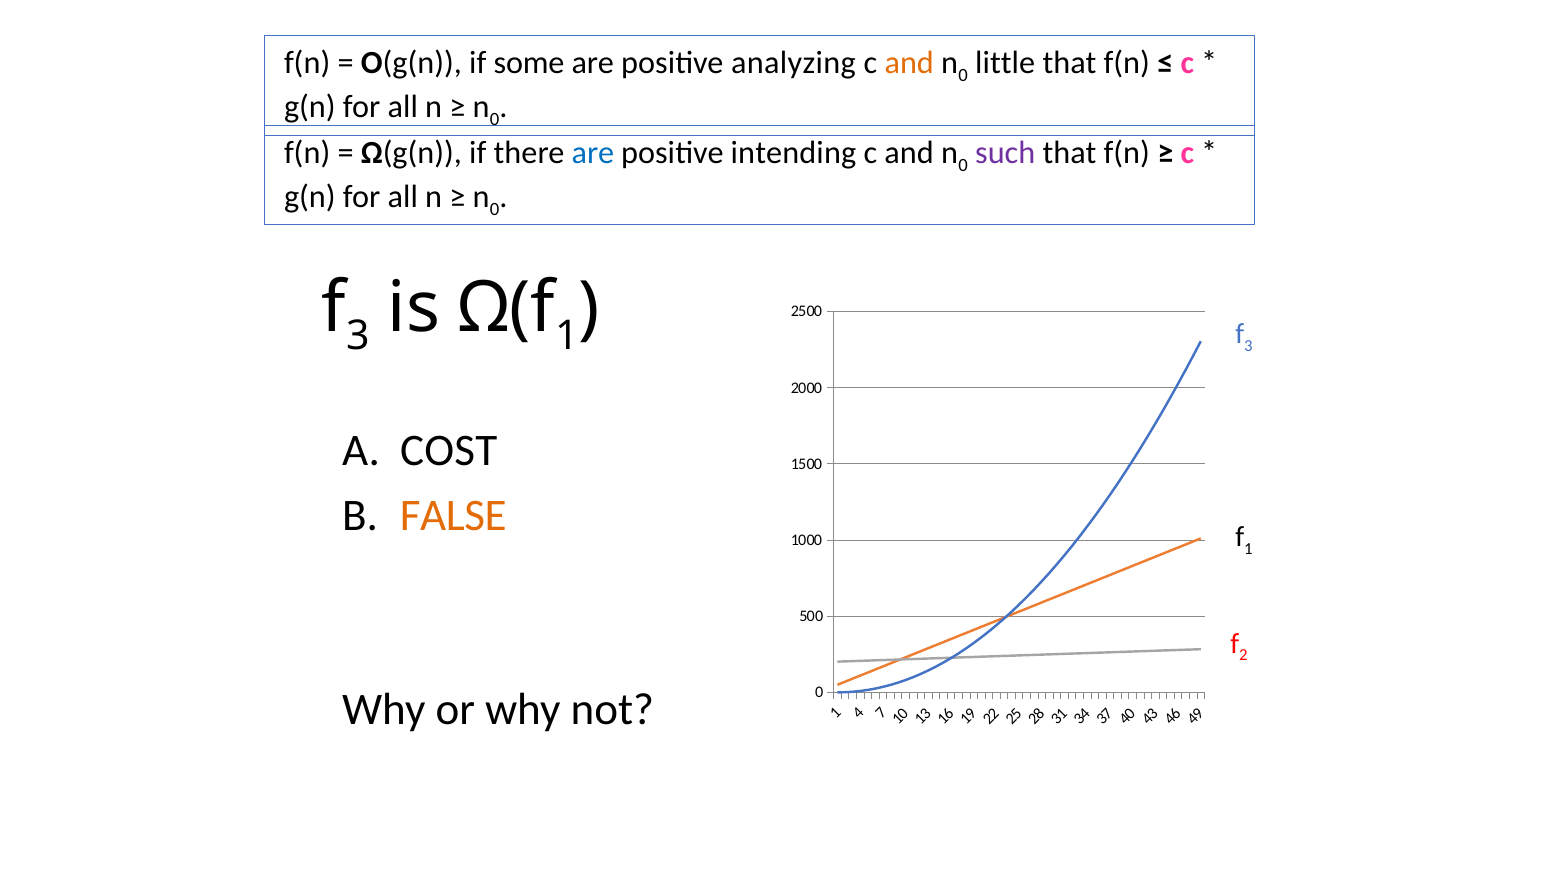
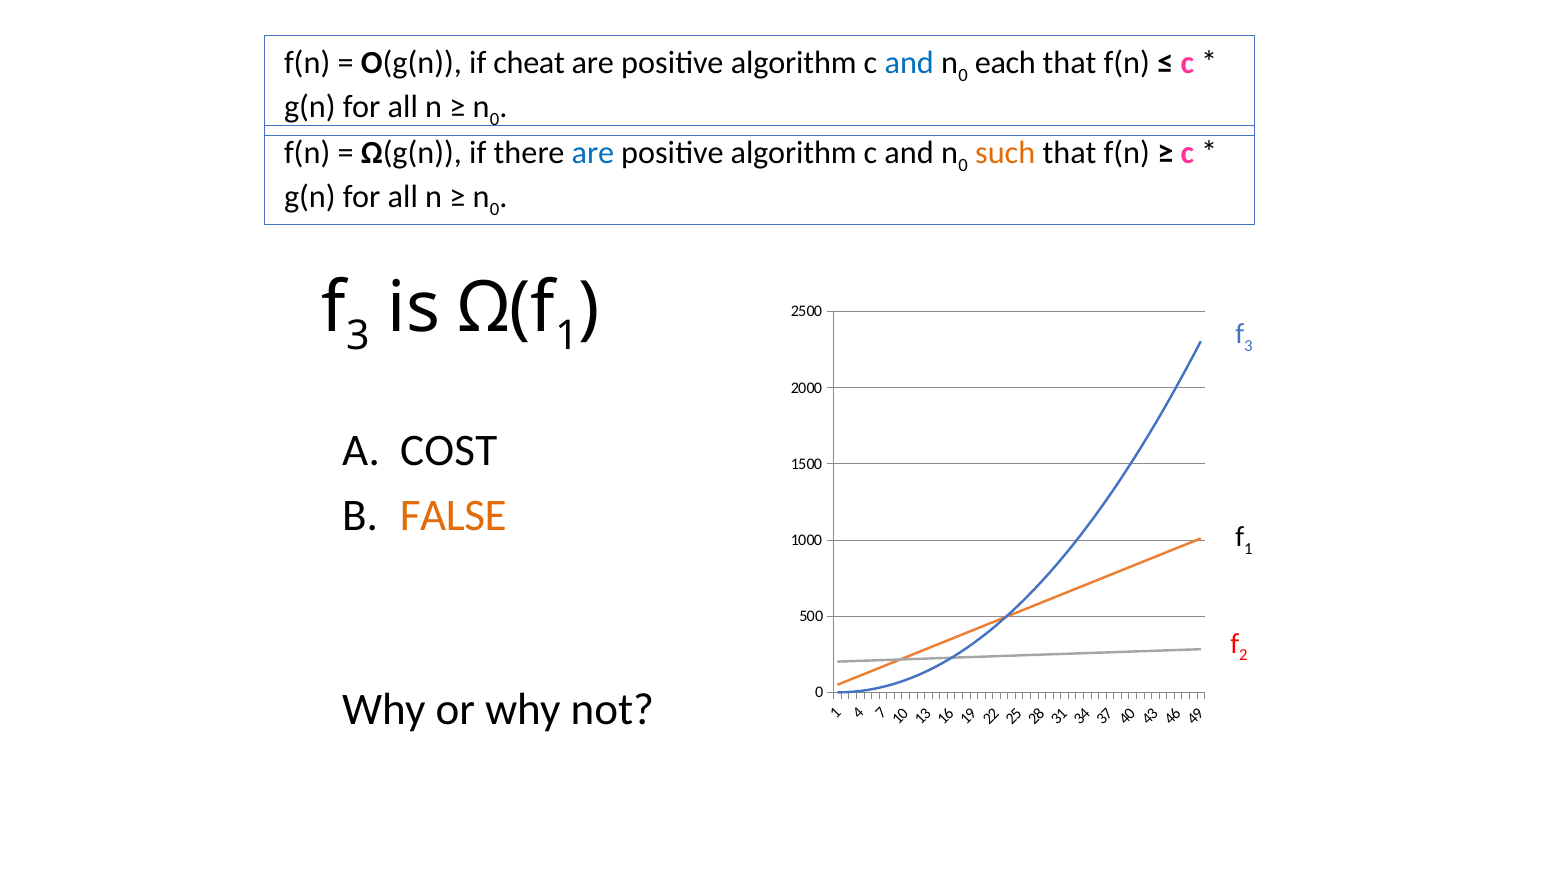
some: some -> cheat
analyzing at (793, 63): analyzing -> algorithm
and at (909, 63) colour: orange -> blue
little: little -> each
intending at (793, 153): intending -> algorithm
such colour: purple -> orange
